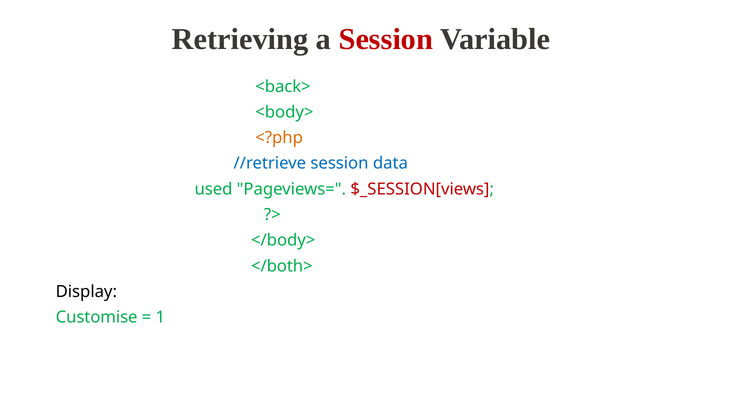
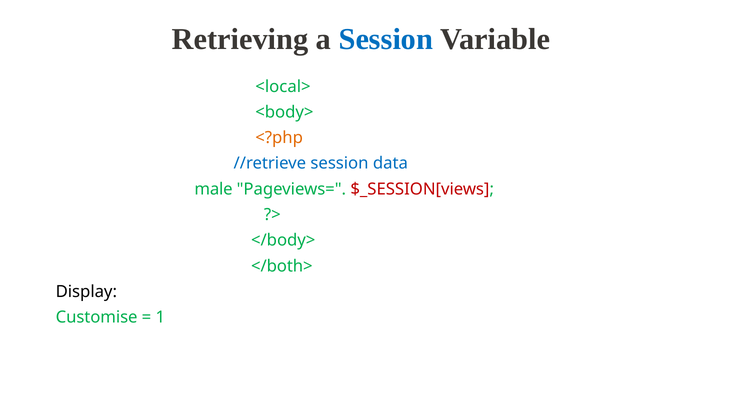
Session at (386, 39) colour: red -> blue
<back>: <back> -> <local>
used: used -> male
